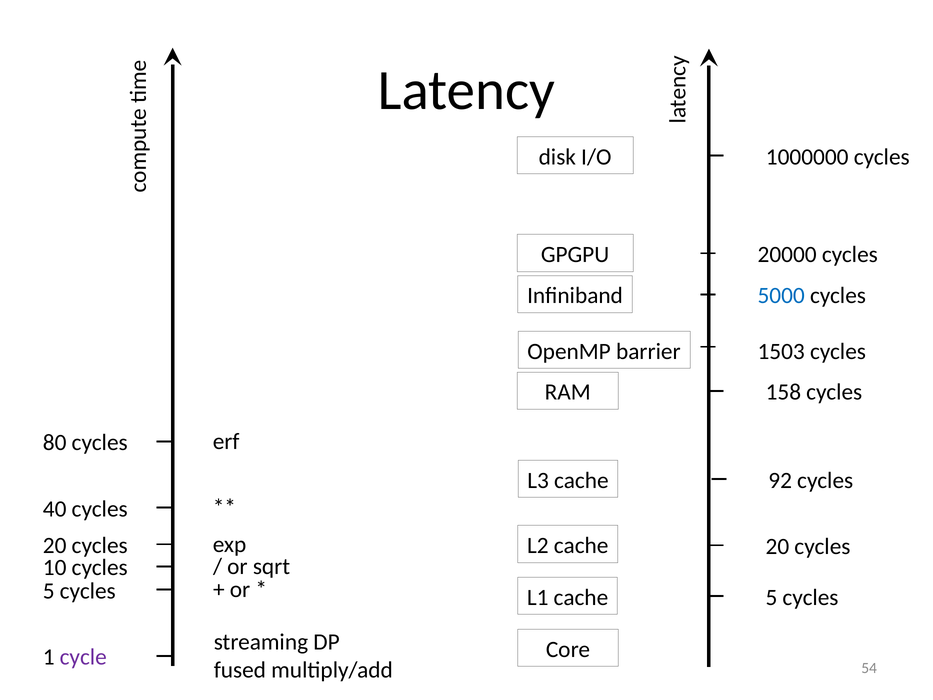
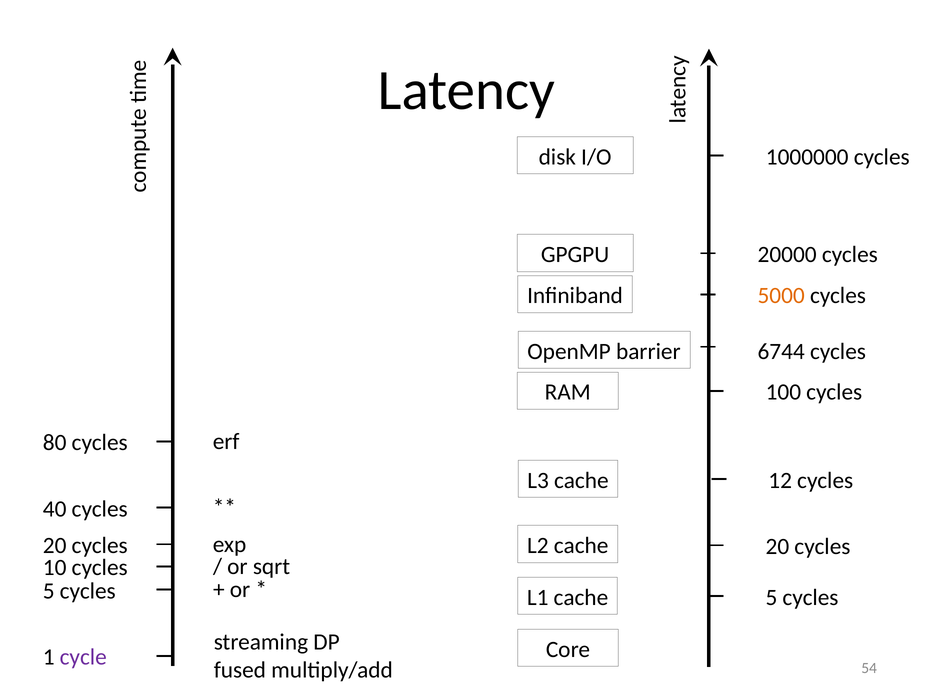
5000 colour: blue -> orange
1503: 1503 -> 6744
158: 158 -> 100
92: 92 -> 12
